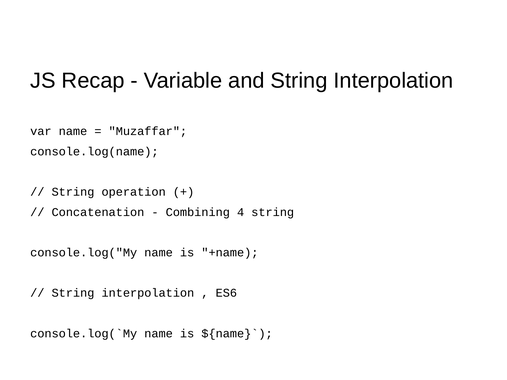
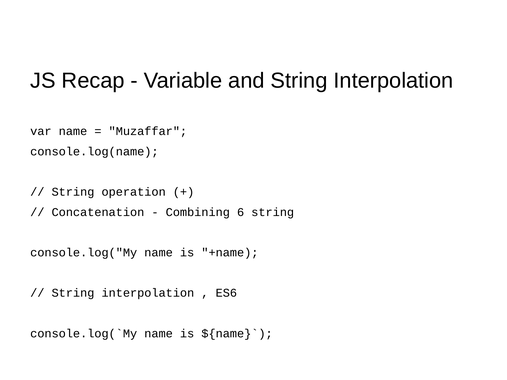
4: 4 -> 6
